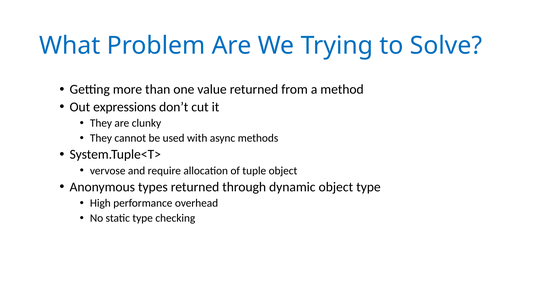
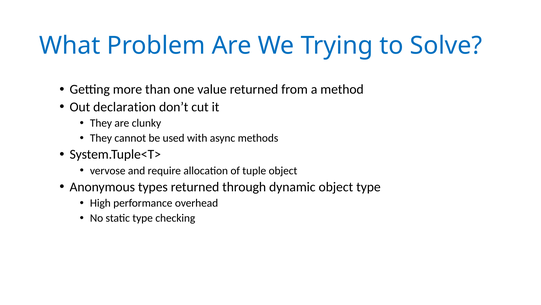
expressions: expressions -> declaration
